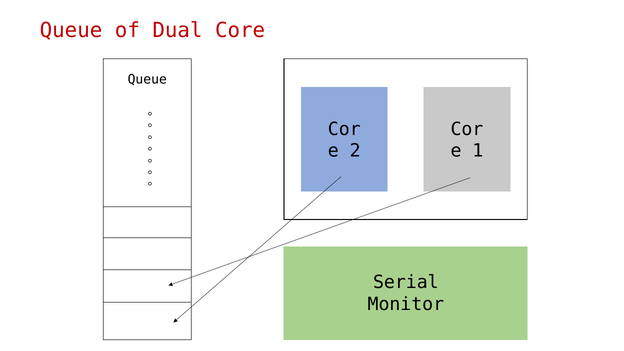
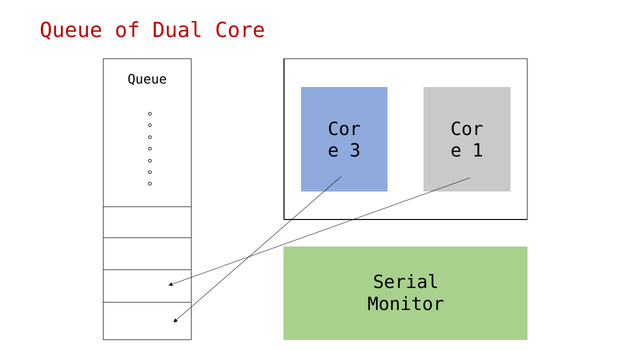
2: 2 -> 3
